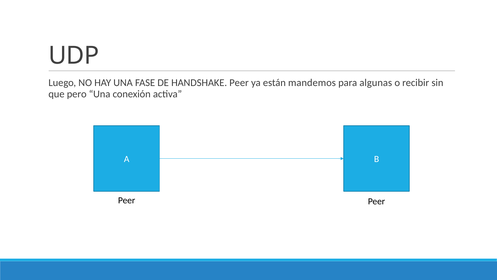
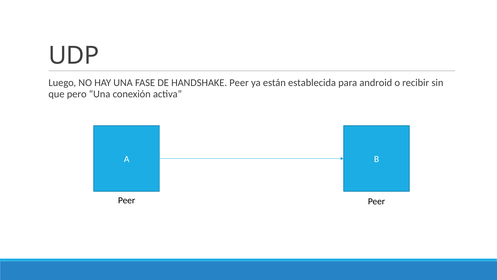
mandemos: mandemos -> establecida
algunas: algunas -> android
